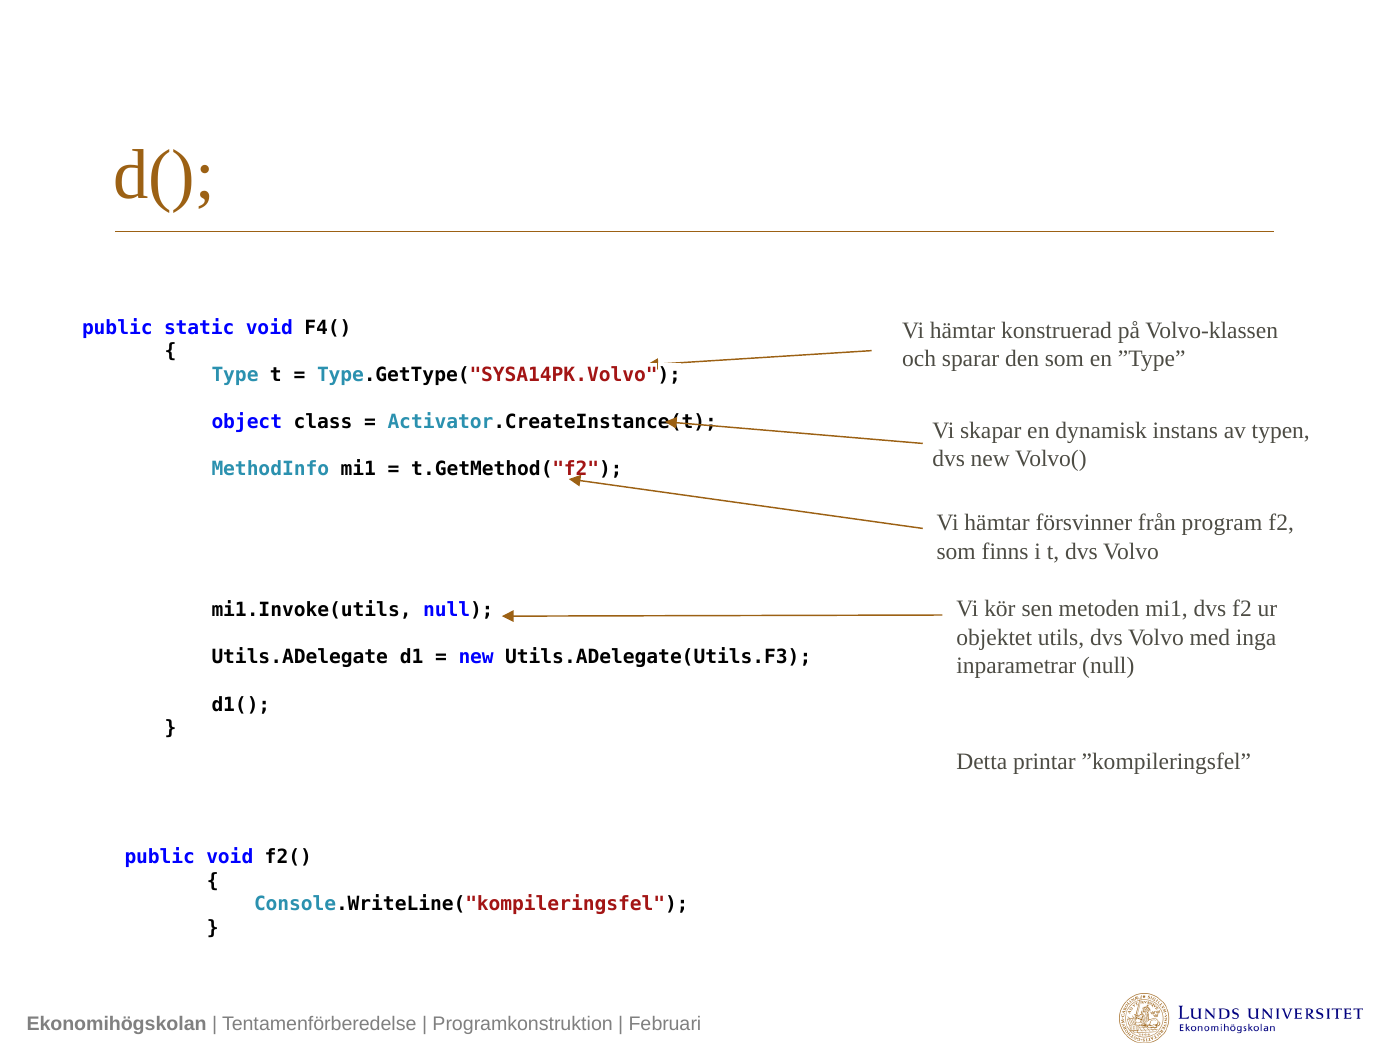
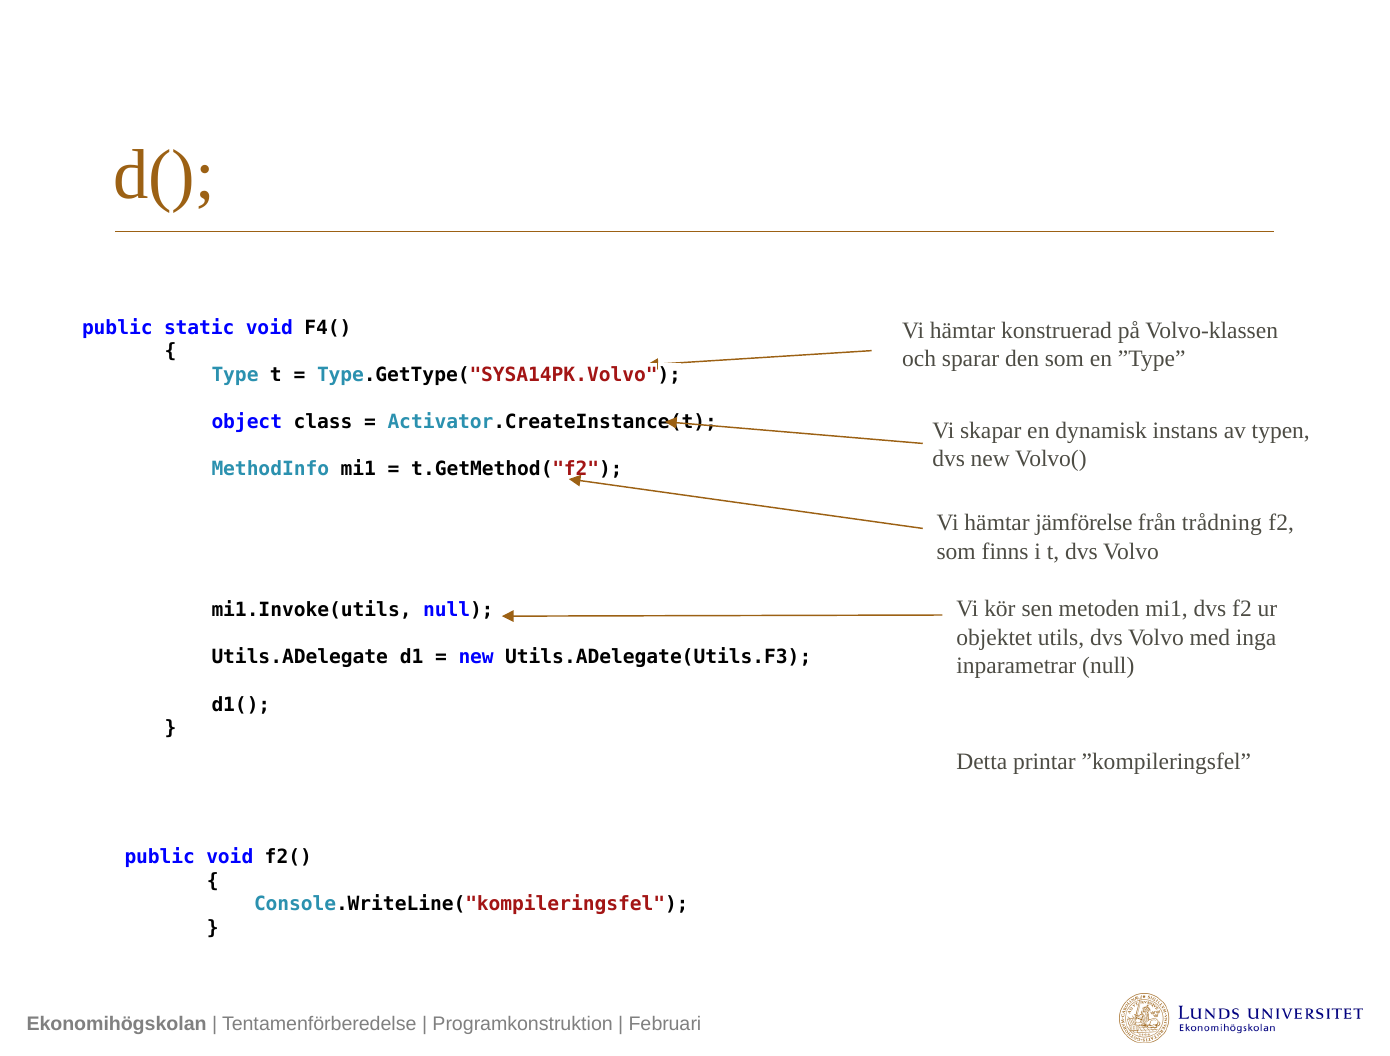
försvinner: försvinner -> jämförelse
program: program -> trådning
